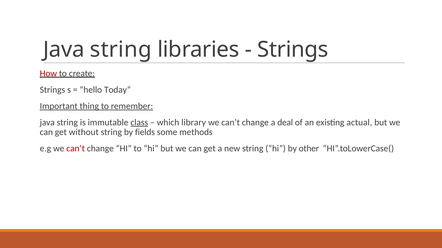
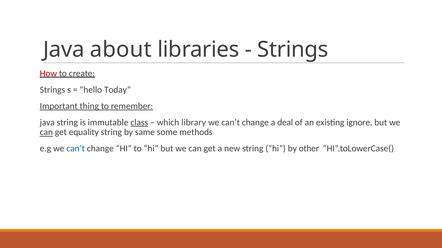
string at (121, 50): string -> about
actual: actual -> ignore
can at (46, 133) underline: none -> present
without: without -> equality
fields: fields -> same
can’t at (76, 149) colour: red -> blue
